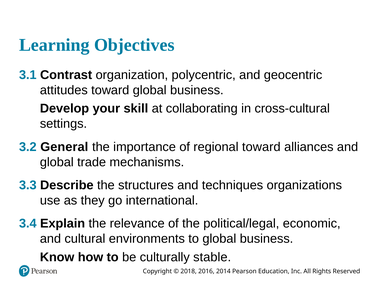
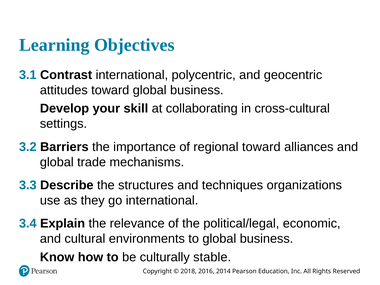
Contrast organization: organization -> international
General: General -> Barriers
